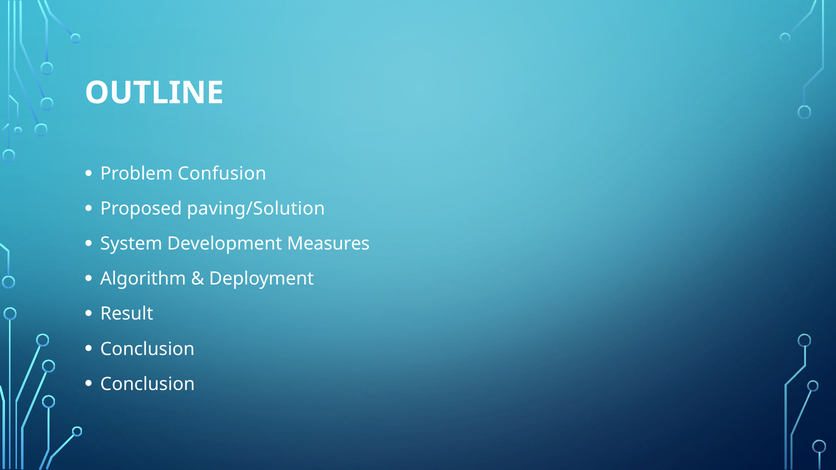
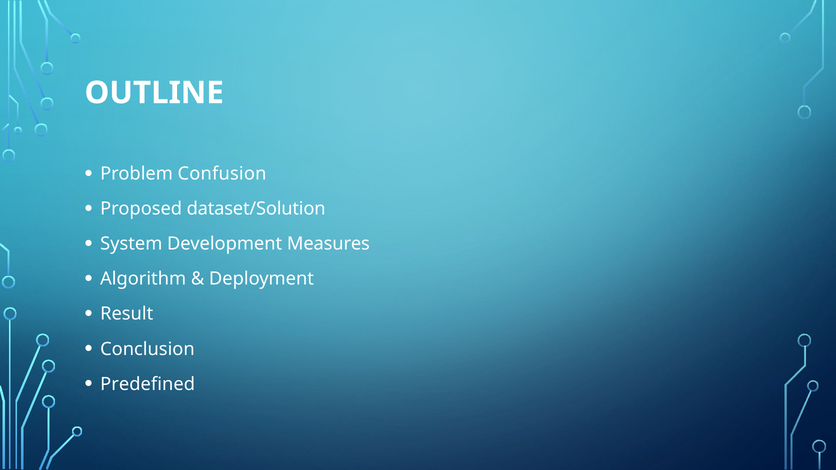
paving/Solution: paving/Solution -> dataset/Solution
Conclusion at (148, 384): Conclusion -> Predefined
